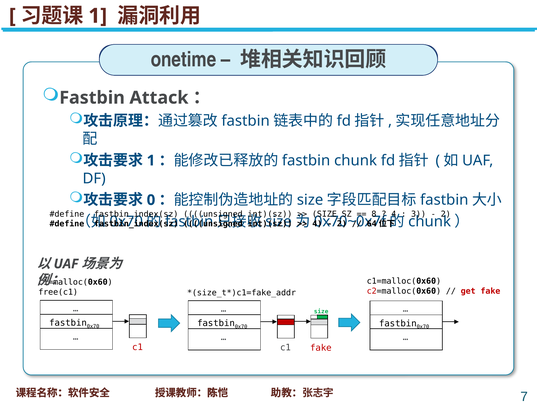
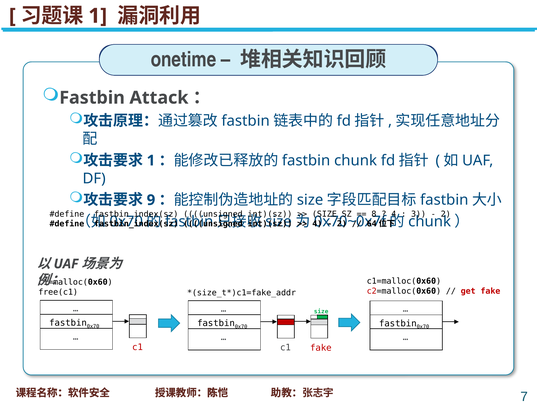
0: 0 -> 9
